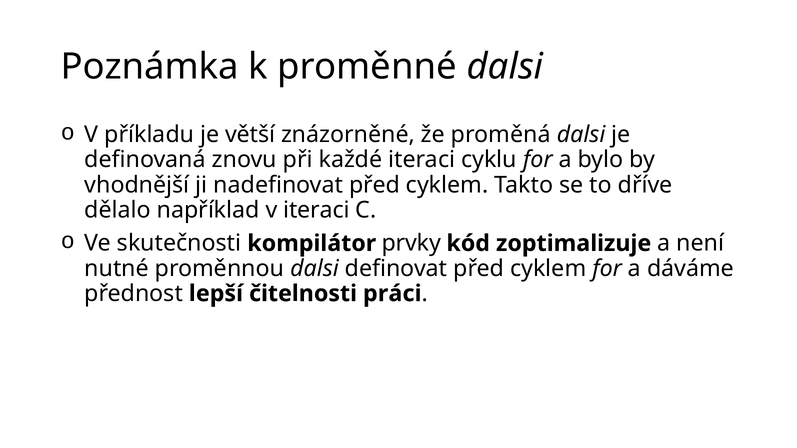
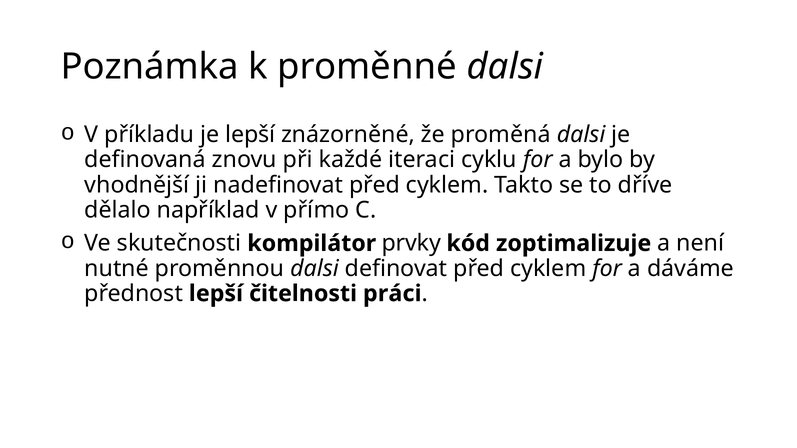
je větší: větší -> lepší
v iteraci: iteraci -> přímo
